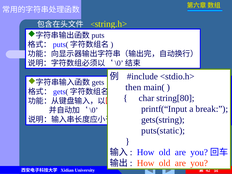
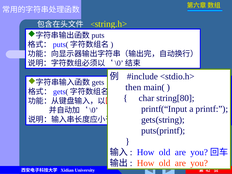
break: break -> printf
puts(static: puts(static -> puts(printf
